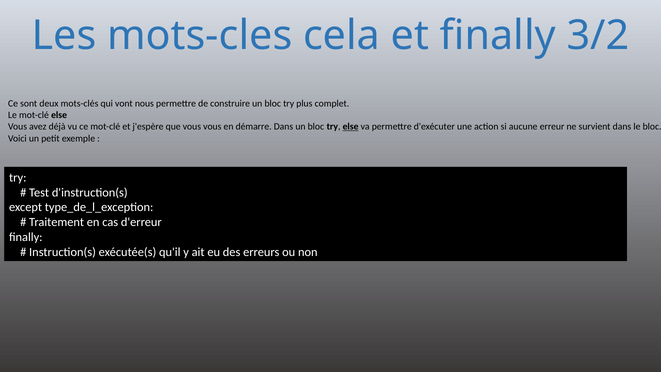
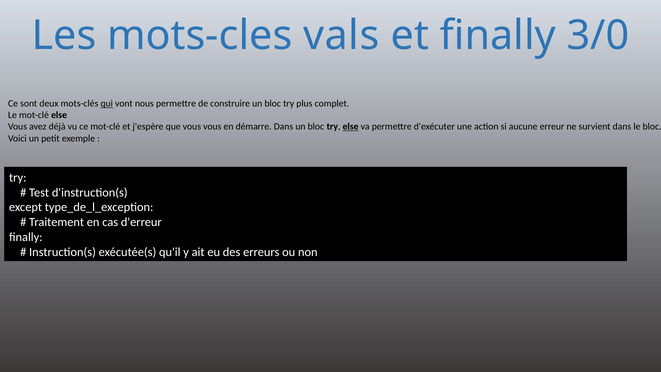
cela: cela -> vals
3/2: 3/2 -> 3/0
qui underline: none -> present
